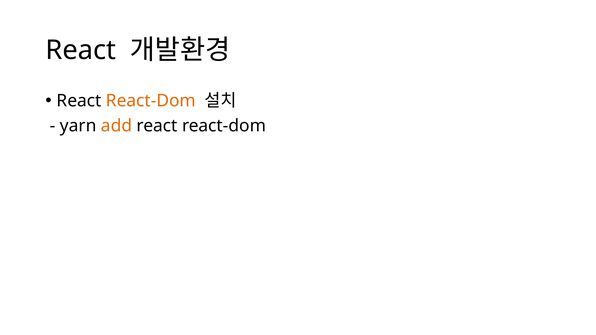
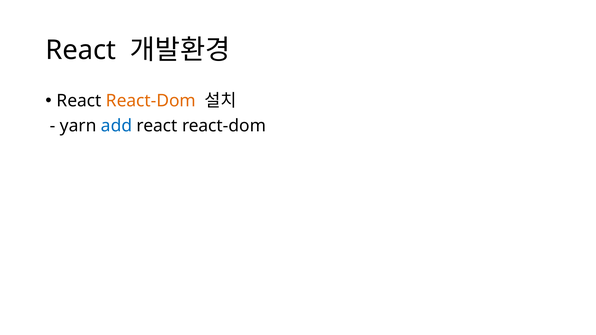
add colour: orange -> blue
